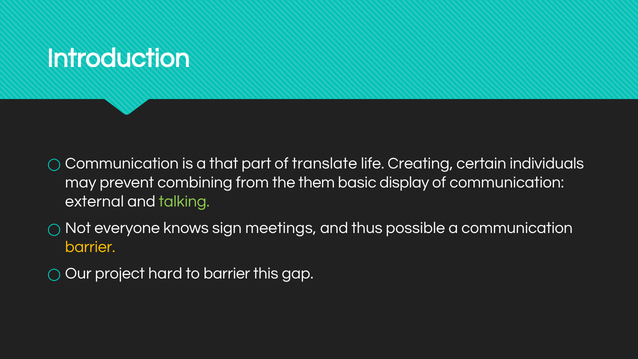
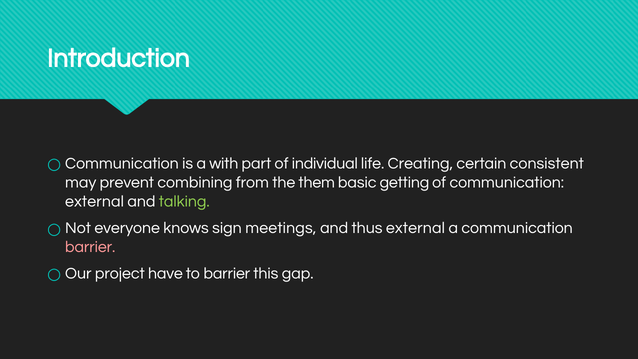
that: that -> with
translate: translate -> individual
individuals: individuals -> consistent
display: display -> getting
thus possible: possible -> external
barrier at (90, 247) colour: yellow -> pink
hard: hard -> have
